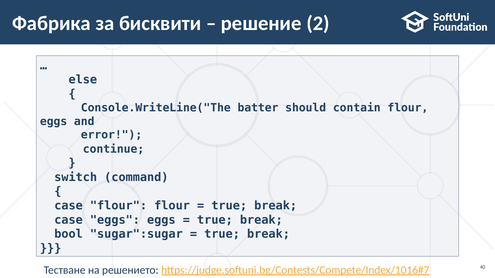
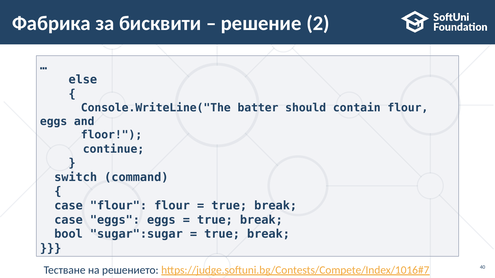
error: error -> floor
